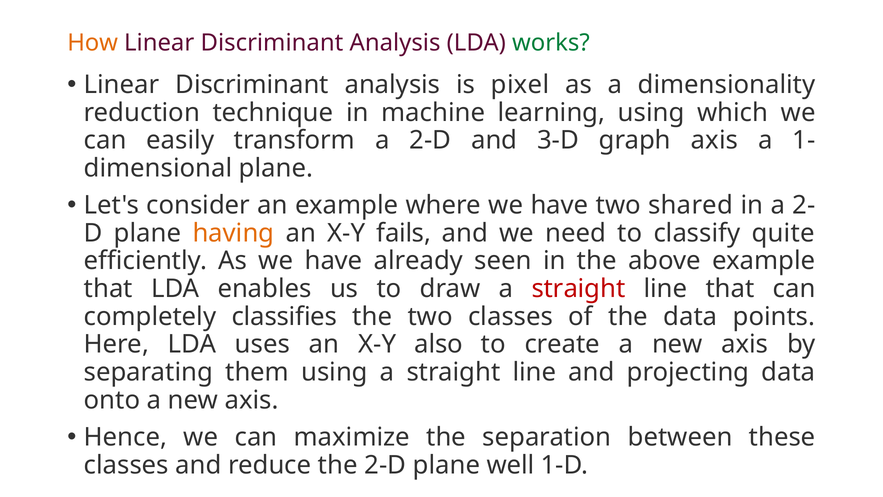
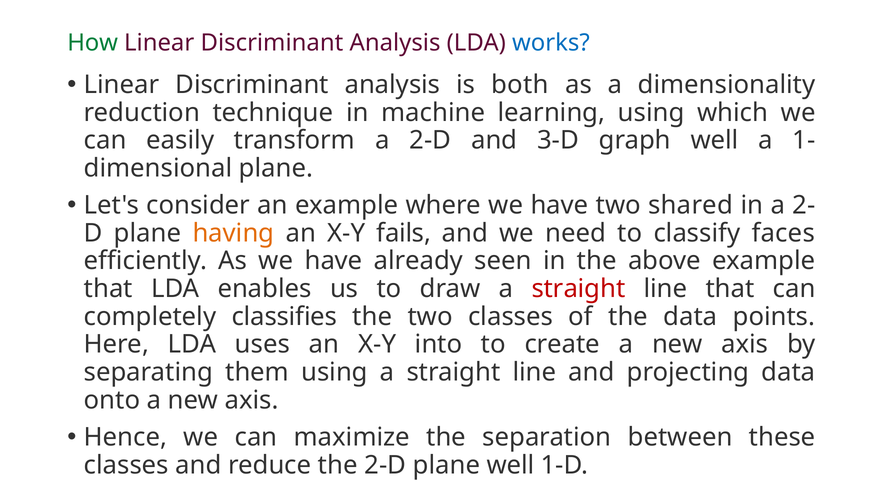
How colour: orange -> green
works colour: green -> blue
pixel: pixel -> both
graph axis: axis -> well
quite: quite -> faces
also: also -> into
